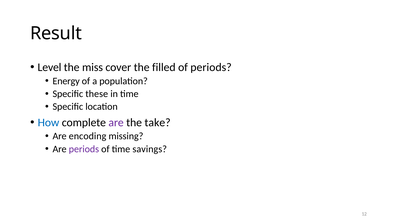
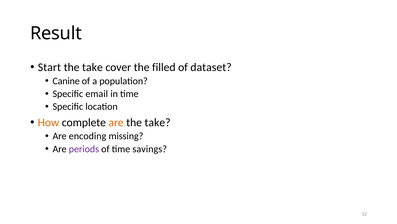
Level: Level -> Start
miss at (93, 67): miss -> take
of periods: periods -> dataset
Energy: Energy -> Canine
these: these -> email
How colour: blue -> orange
are at (116, 122) colour: purple -> orange
